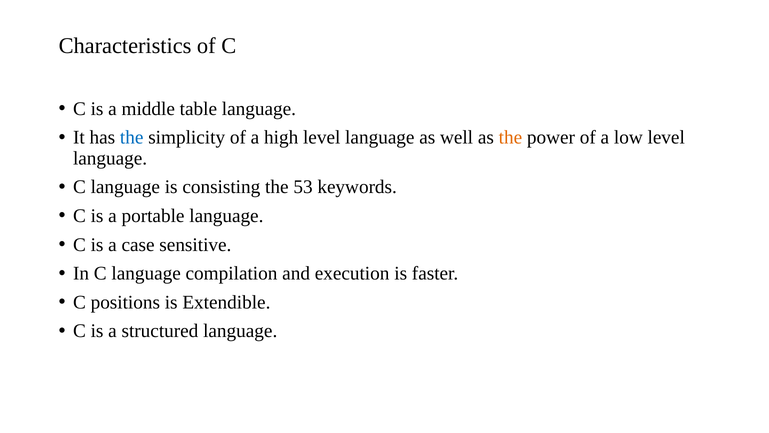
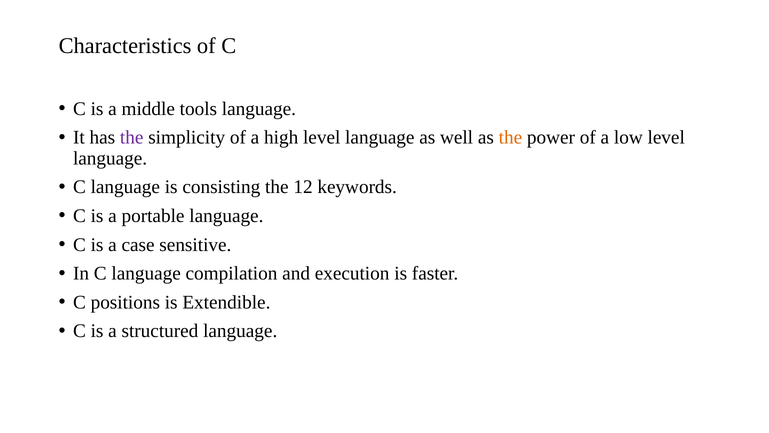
table: table -> tools
the at (132, 137) colour: blue -> purple
53: 53 -> 12
